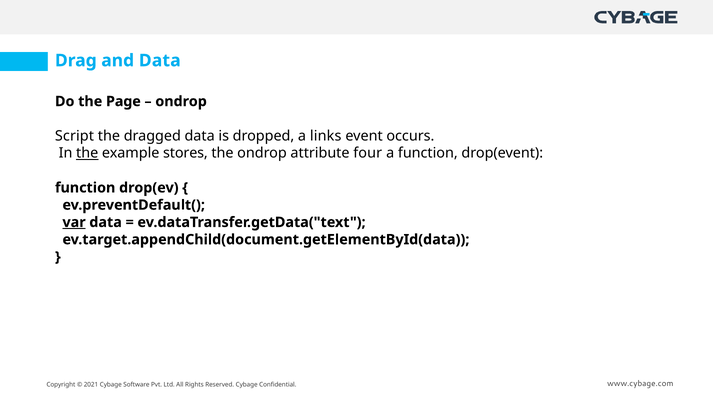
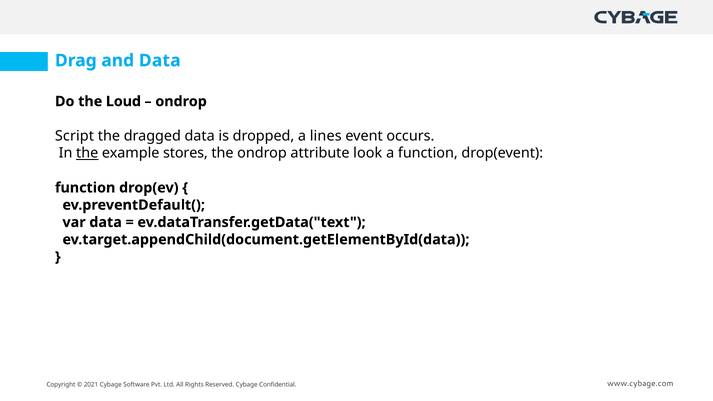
Page: Page -> Loud
links: links -> lines
four: four -> look
var underline: present -> none
